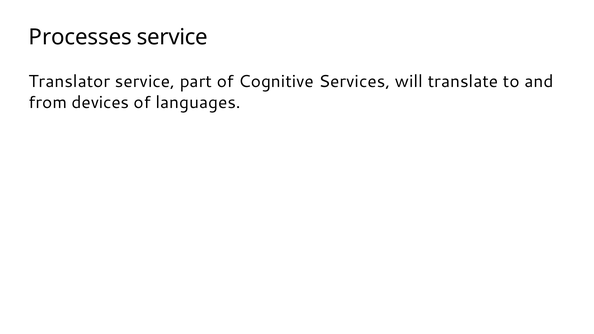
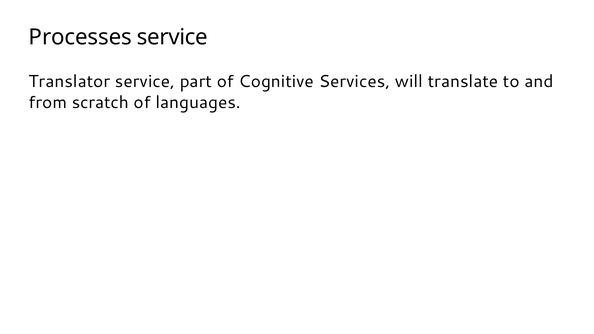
devices: devices -> scratch
